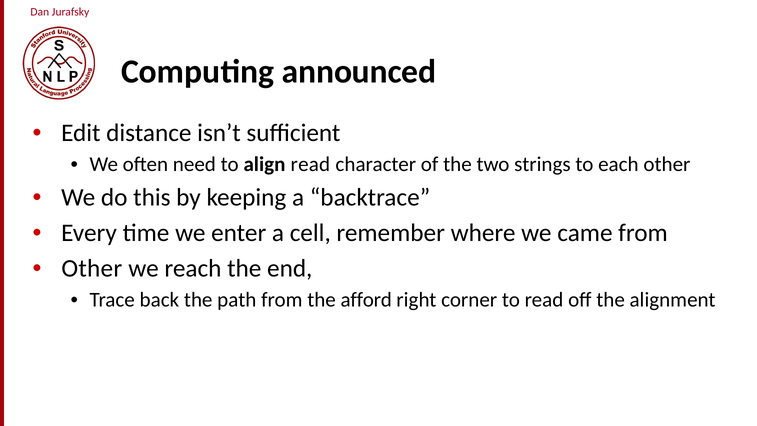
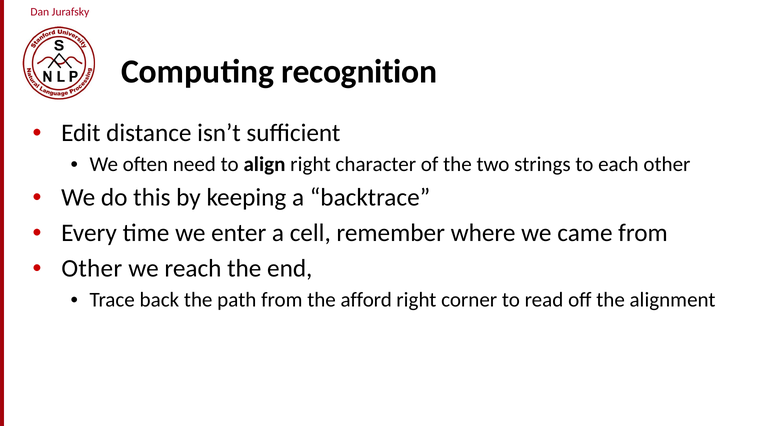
announced: announced -> recognition
align read: read -> right
